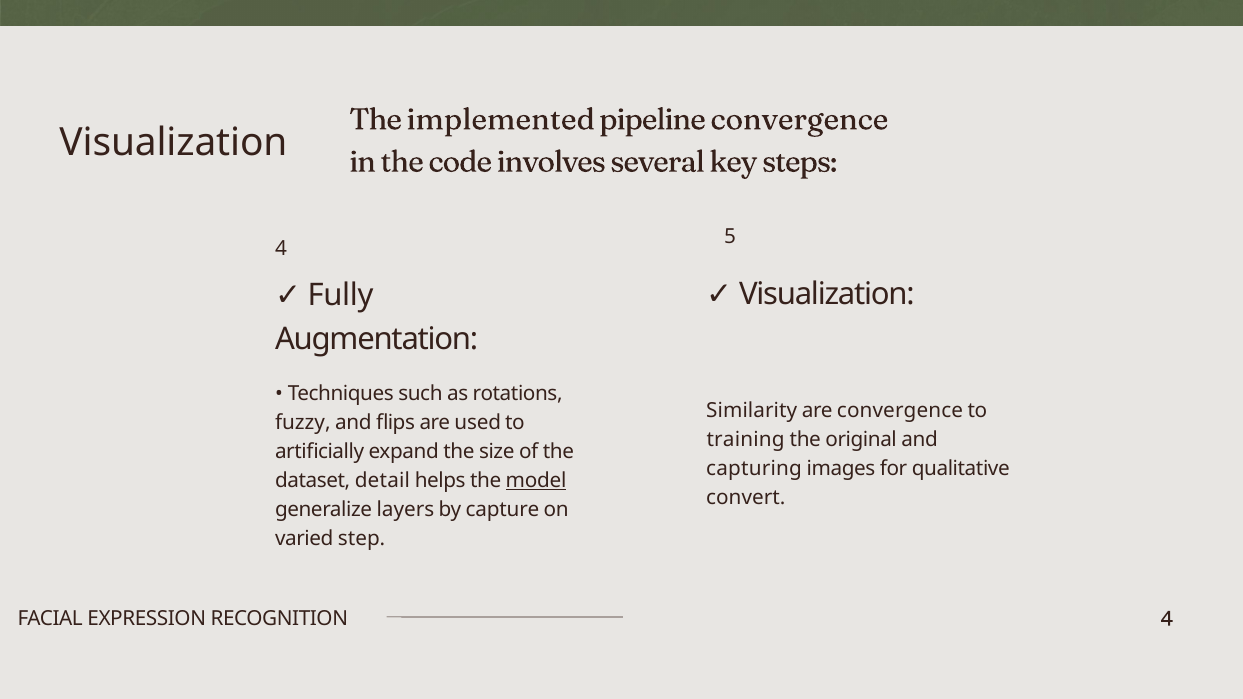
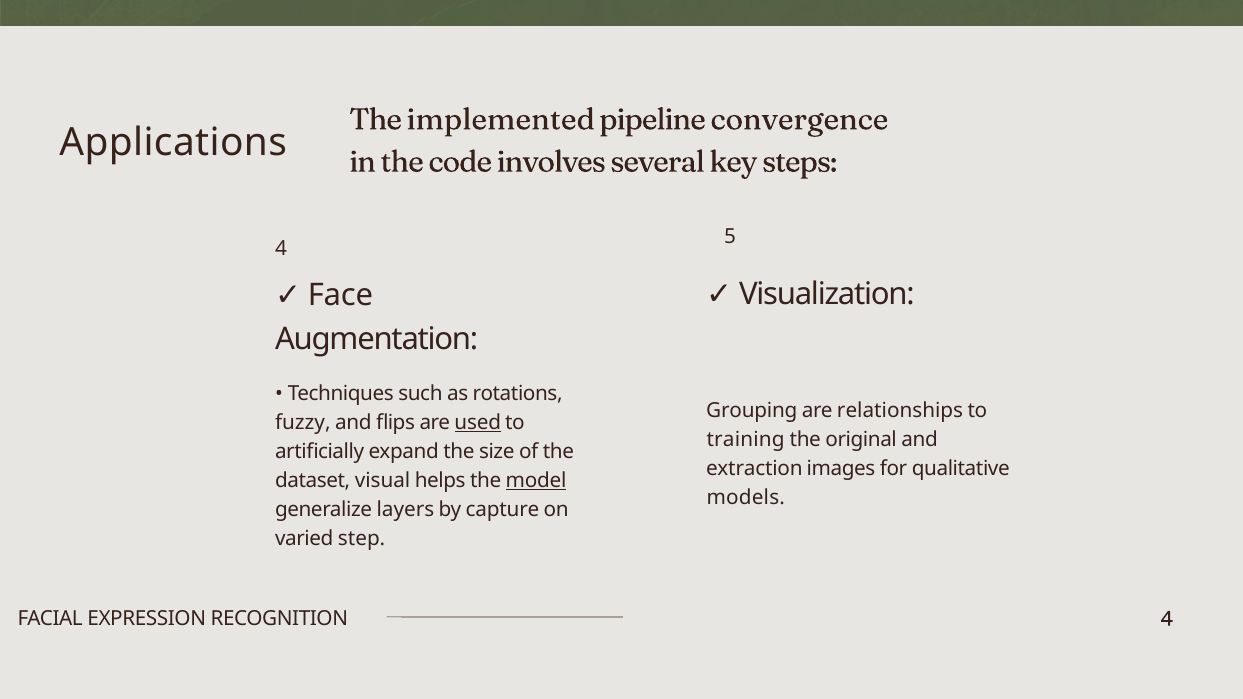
Visualization at (173, 142): Visualization -> Applications
Fully: Fully -> Face
Similarity: Similarity -> Grouping
are convergence: convergence -> relationships
used underline: none -> present
capturing: capturing -> extraction
detail: detail -> visual
convert: convert -> models
